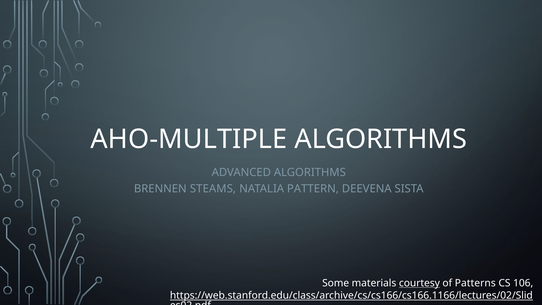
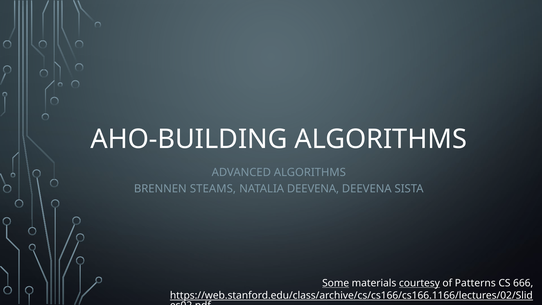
AHO-MULTIPLE: AHO-MULTIPLE -> AHO-BUILDING
NATALIA PATTERN: PATTERN -> DEEVENA
Some underline: none -> present
106: 106 -> 666
